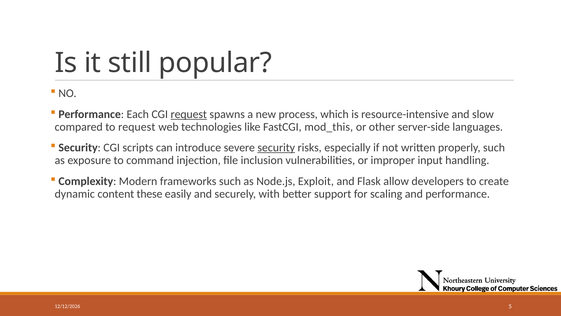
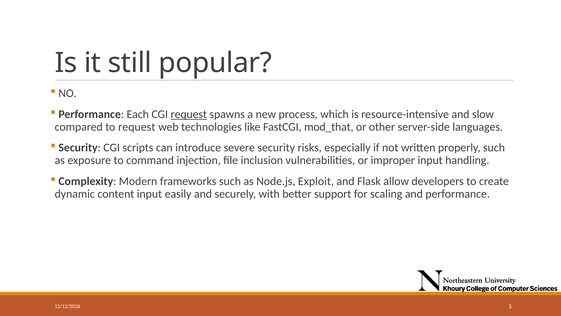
mod_this: mod_this -> mod_that
security at (276, 148) underline: present -> none
content these: these -> input
